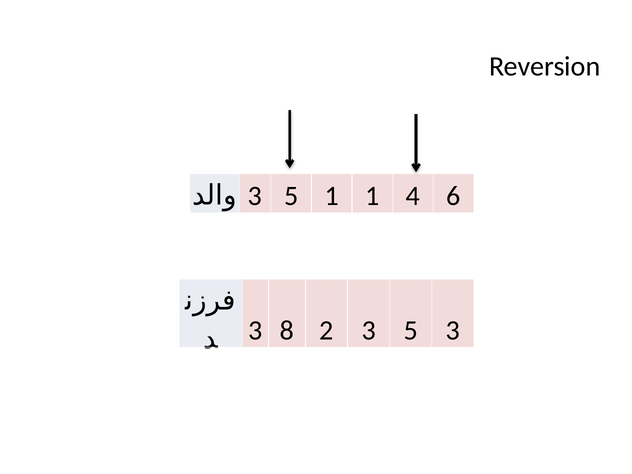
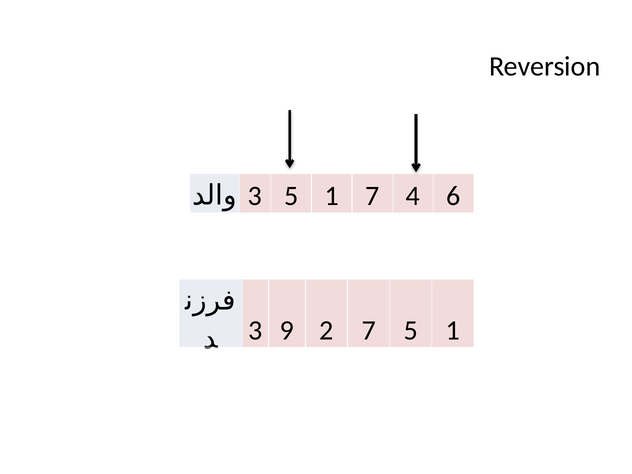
1 1: 1 -> 7
8: 8 -> 9
2 3: 3 -> 7
3 at (453, 330): 3 -> 1
